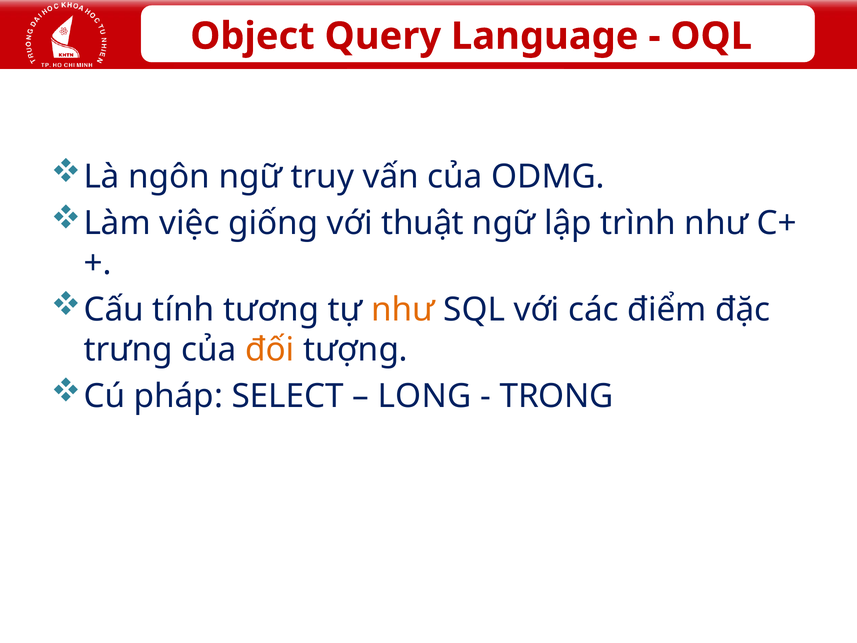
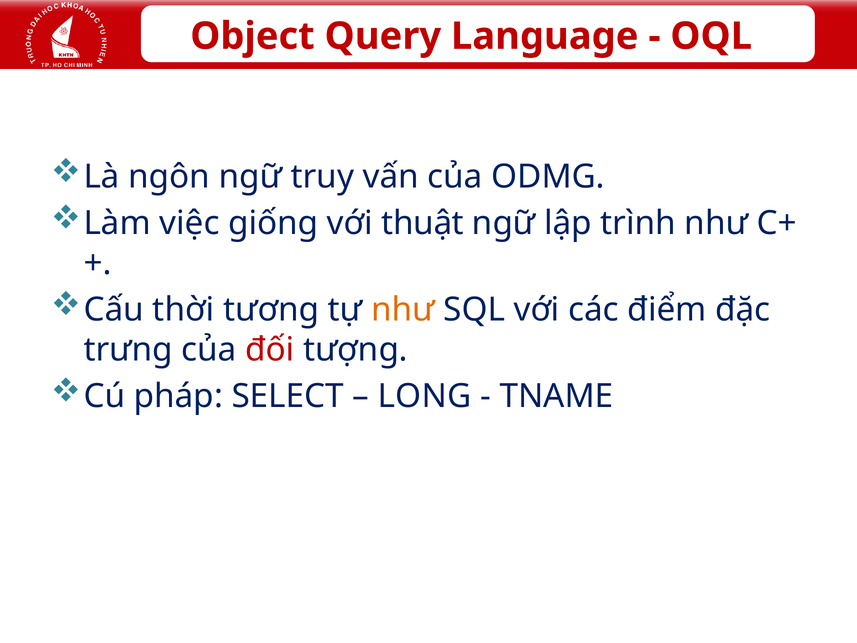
tính: tính -> thời
đối colour: orange -> red
TRONG: TRONG -> TNAME
